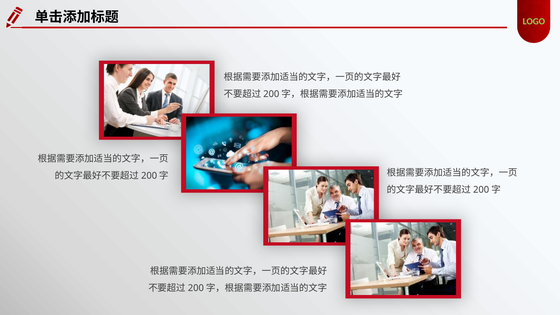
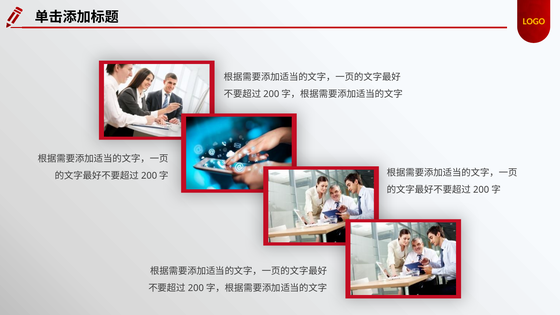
LOGO colour: light green -> yellow
